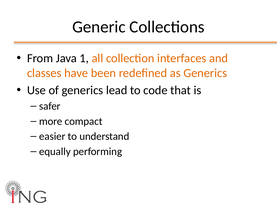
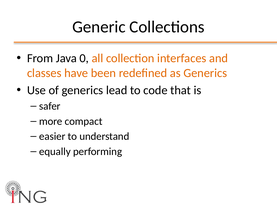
1: 1 -> 0
